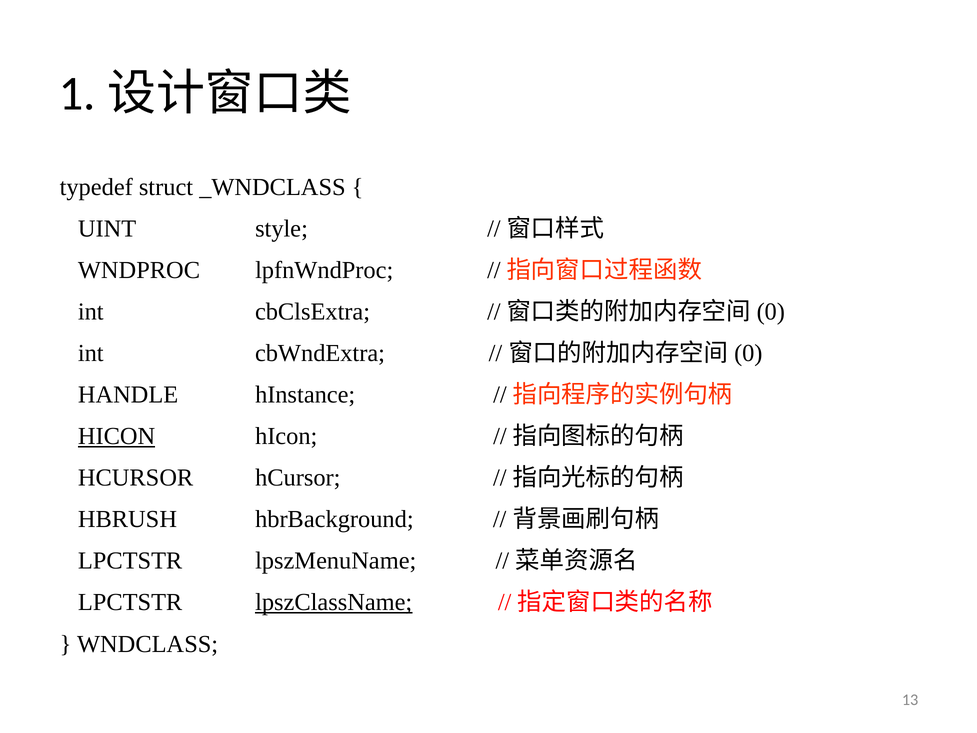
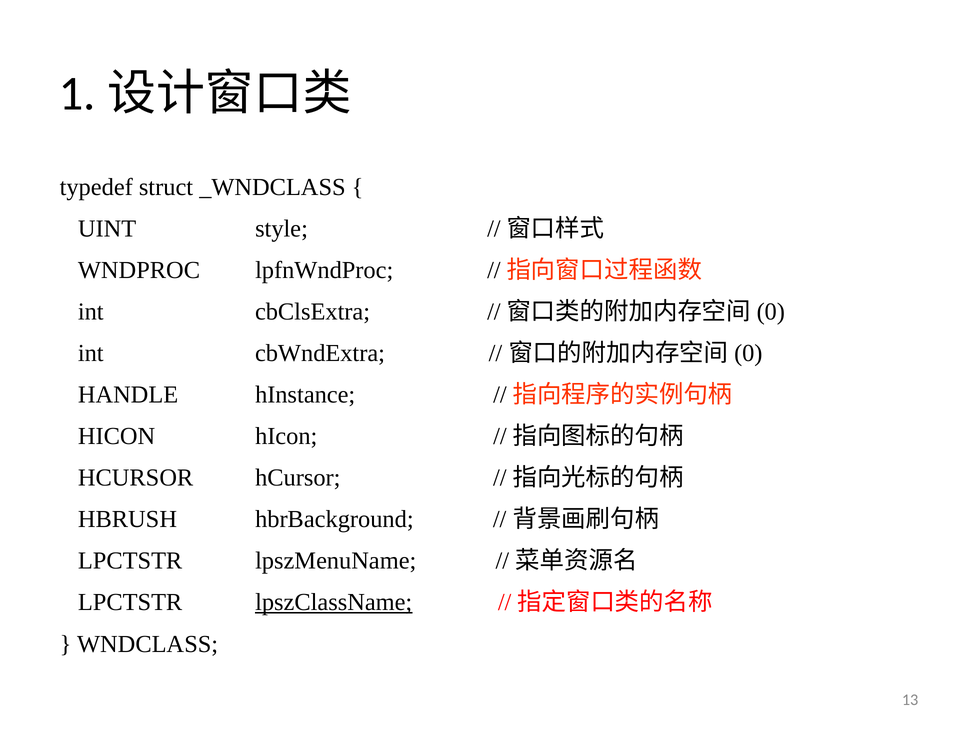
HICON at (117, 436) underline: present -> none
